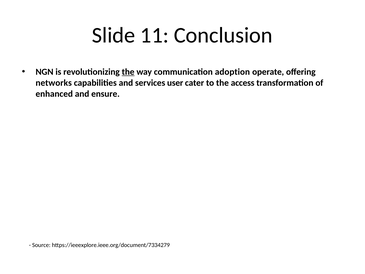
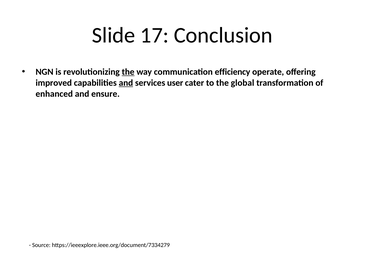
11: 11 -> 17
adoption: adoption -> efficiency
networks: networks -> improved
and at (126, 83) underline: none -> present
access: access -> global
